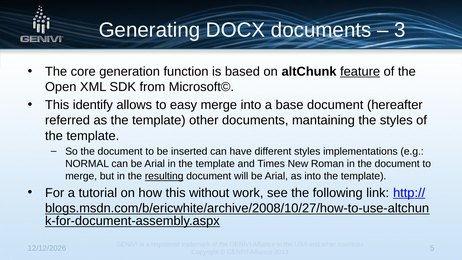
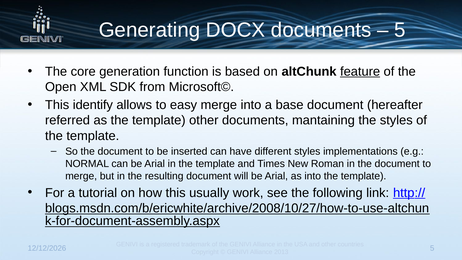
3 at (400, 30): 3 -> 5
resulting underline: present -> none
without: without -> usually
